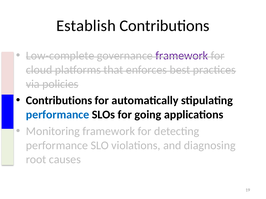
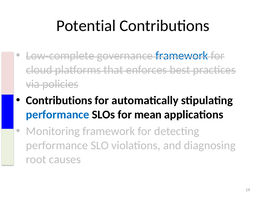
Establish: Establish -> Potential
framework at (182, 56) colour: purple -> blue
going: going -> mean
